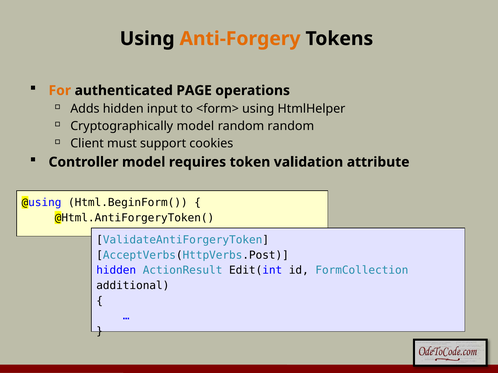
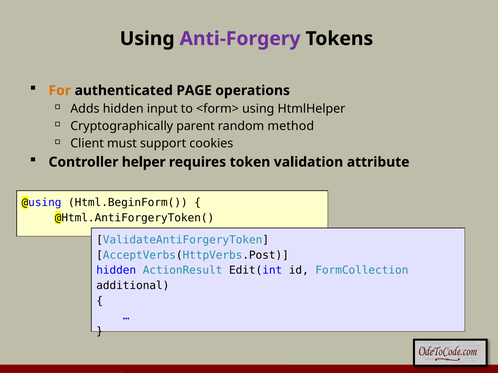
Anti-Forgery colour: orange -> purple
Cryptographically model: model -> parent
random random: random -> method
Controller model: model -> helper
